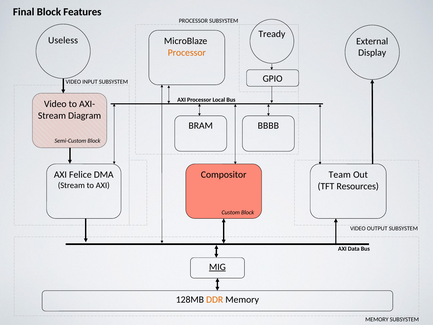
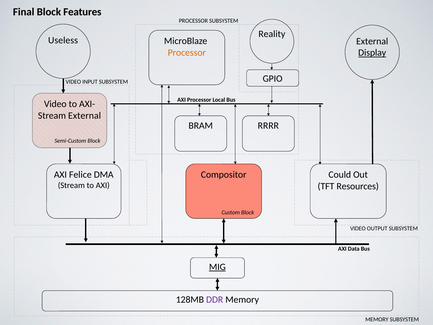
Tready: Tready -> Reality
Display underline: none -> present
Stream Diagram: Diagram -> External
BBBB: BBBB -> RRRR
Team: Team -> Could
DDR colour: orange -> purple
